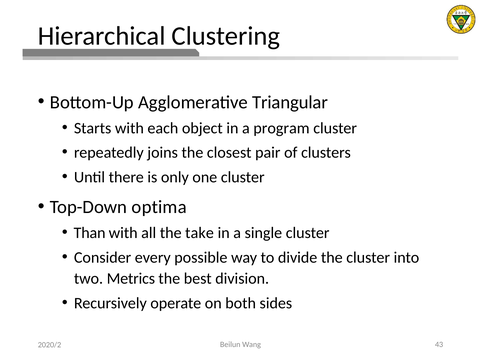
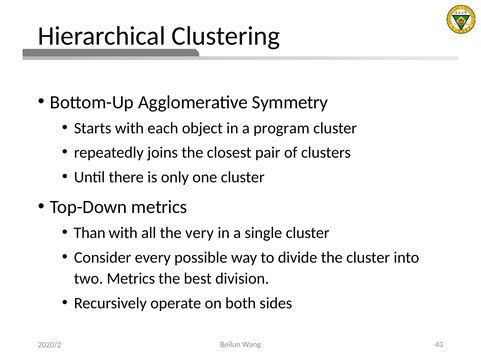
Triangular: Triangular -> Symmetry
Top-Down optima: optima -> metrics
take: take -> very
